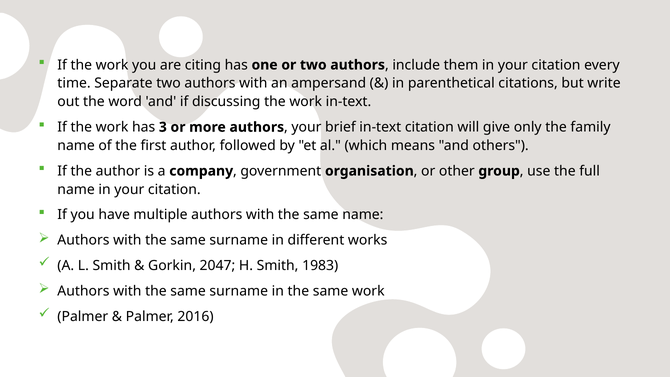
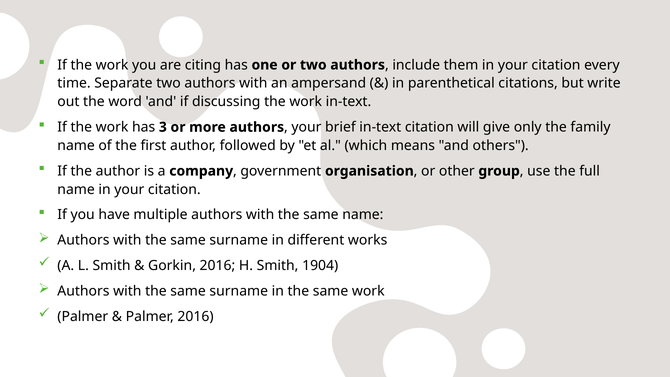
Gorkin 2047: 2047 -> 2016
1983: 1983 -> 1904
